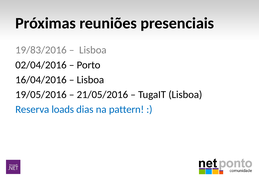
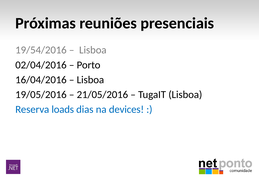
19/83/2016: 19/83/2016 -> 19/54/2016
pattern: pattern -> devices
